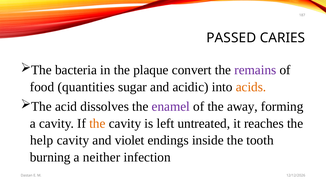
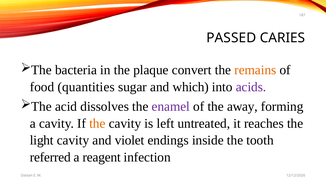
remains colour: purple -> orange
acidic: acidic -> which
acids colour: orange -> purple
help: help -> light
burning: burning -> referred
neither: neither -> reagent
